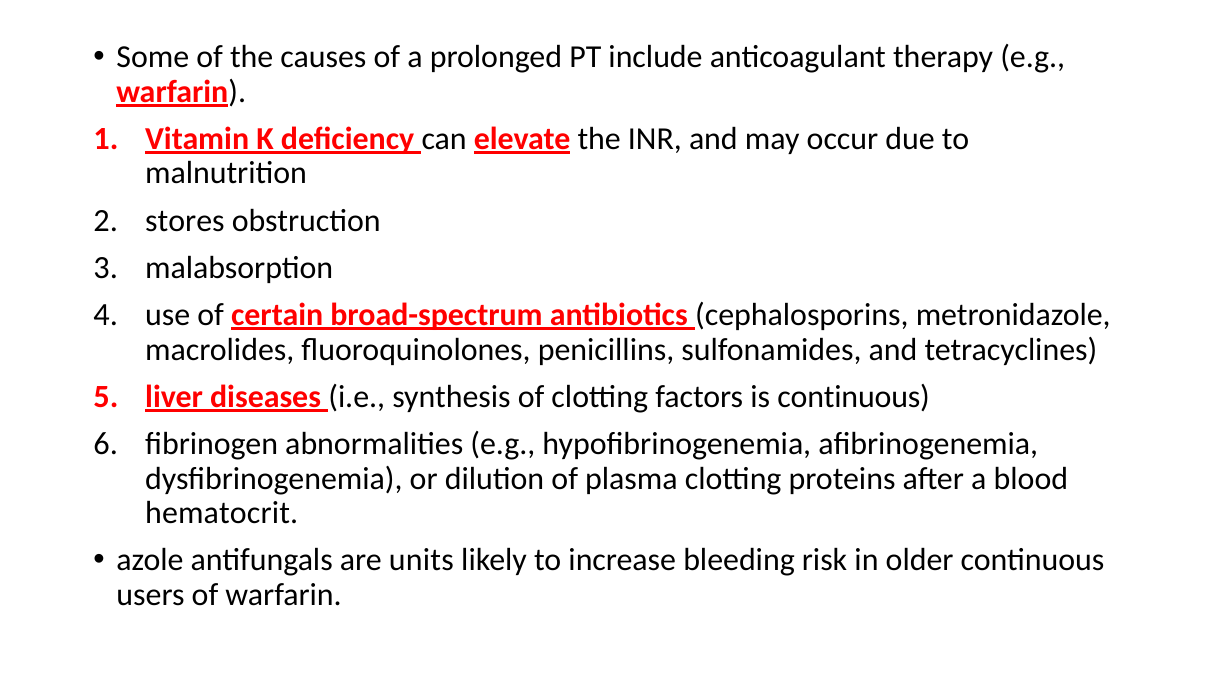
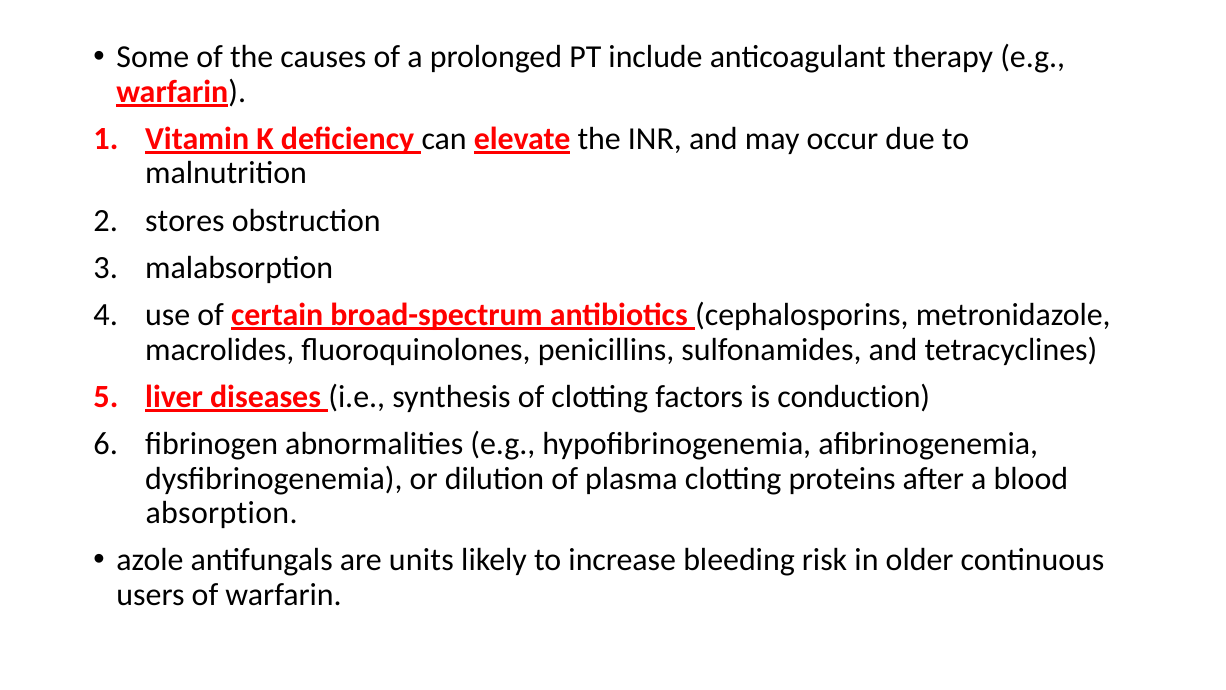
is continuous: continuous -> conduction
hematocrit: hematocrit -> absorption
